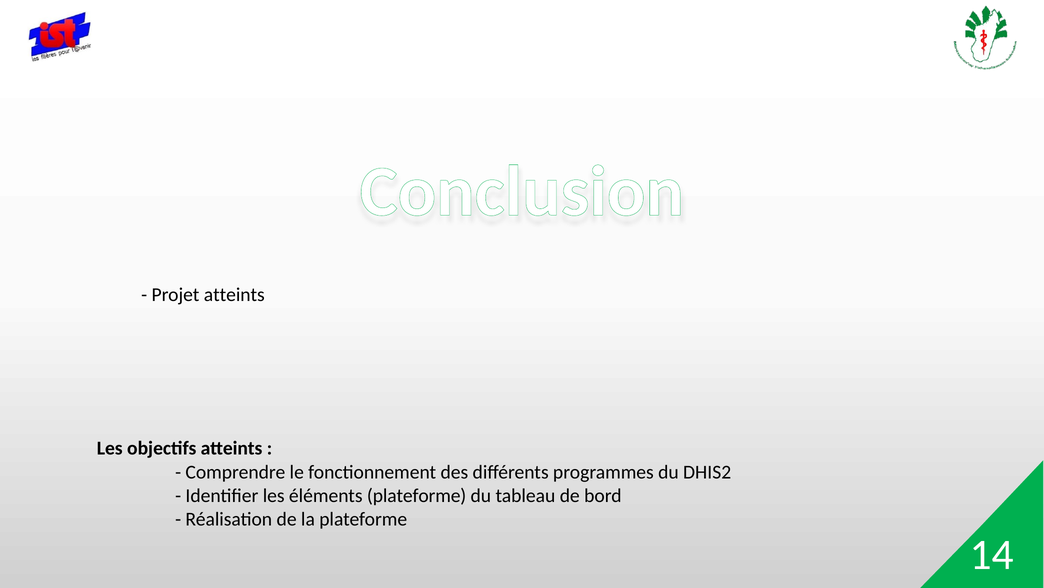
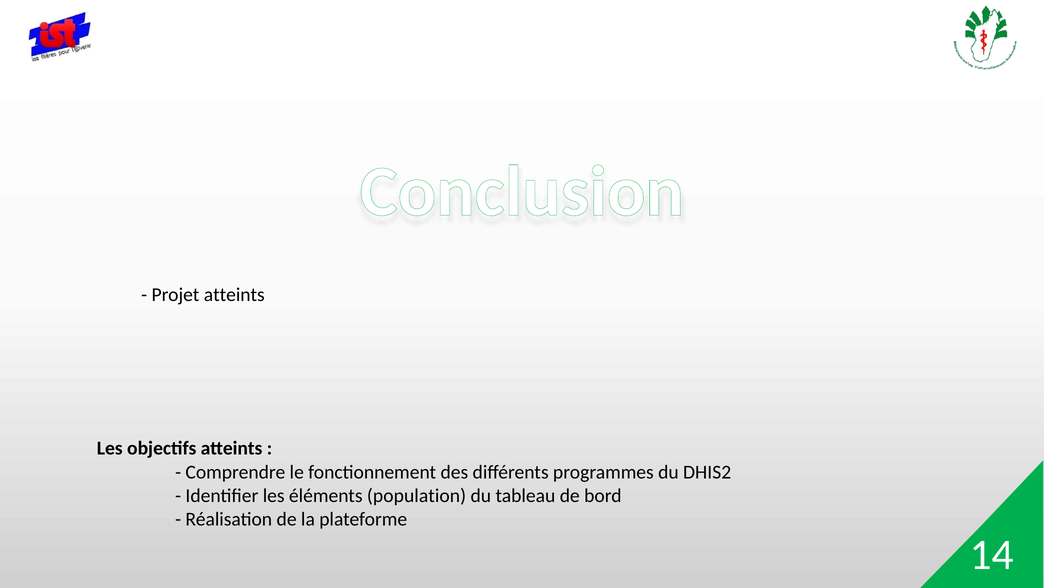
éléments plateforme: plateforme -> population
